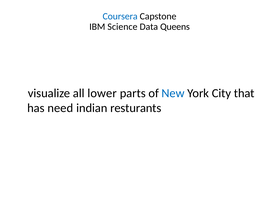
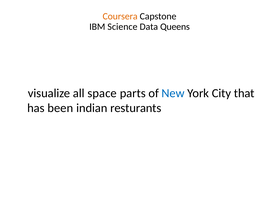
Coursera colour: blue -> orange
lower: lower -> space
need: need -> been
